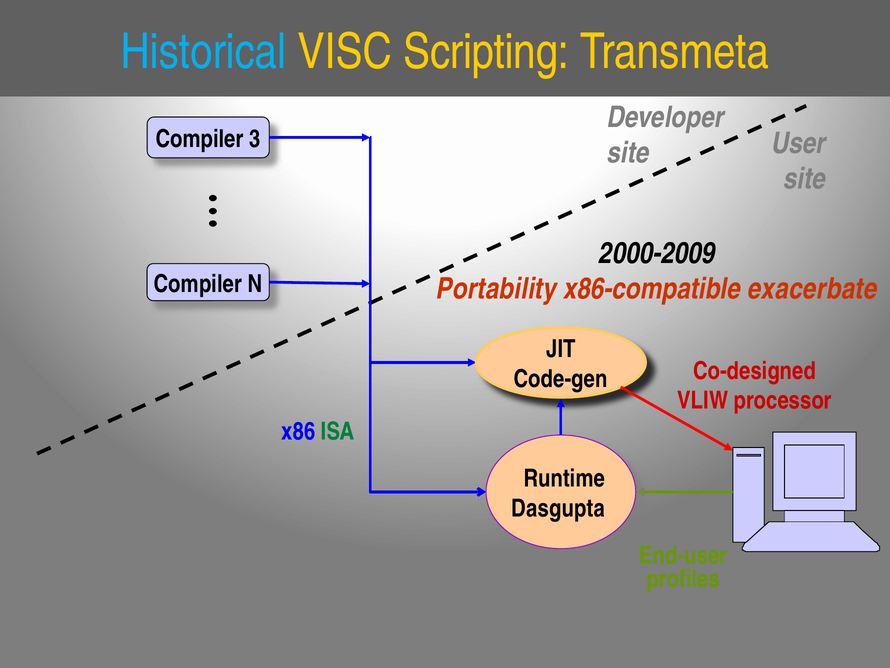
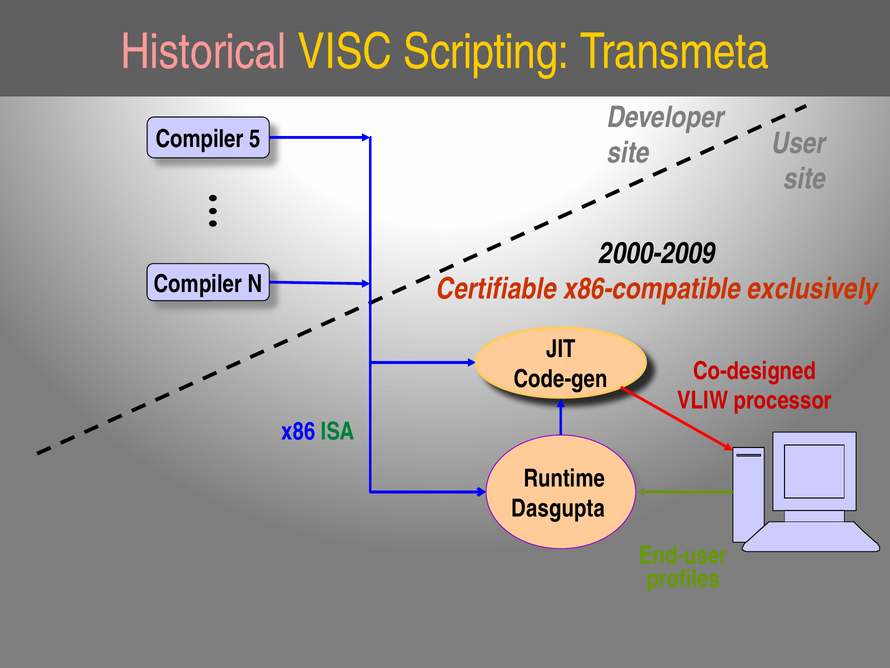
Historical colour: light blue -> pink
3: 3 -> 5
Portability: Portability -> Certifiable
exacerbate: exacerbate -> exclusively
